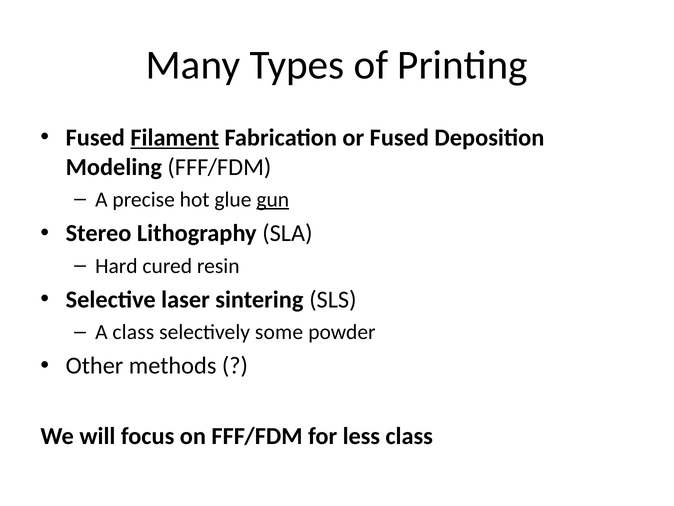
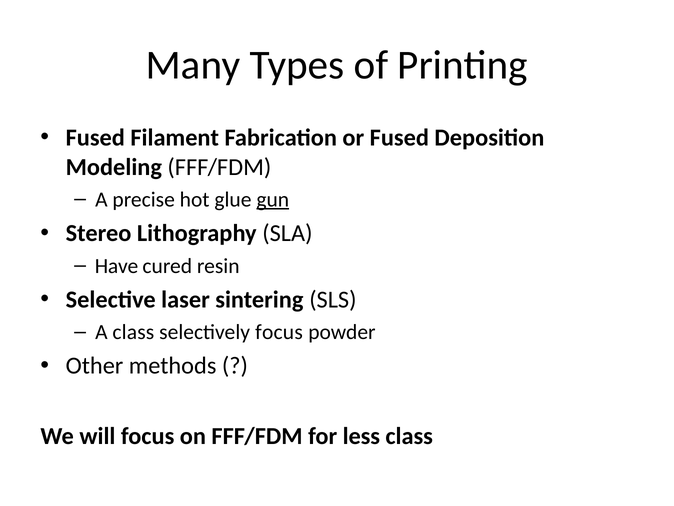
Filament underline: present -> none
Hard: Hard -> Have
selectively some: some -> focus
